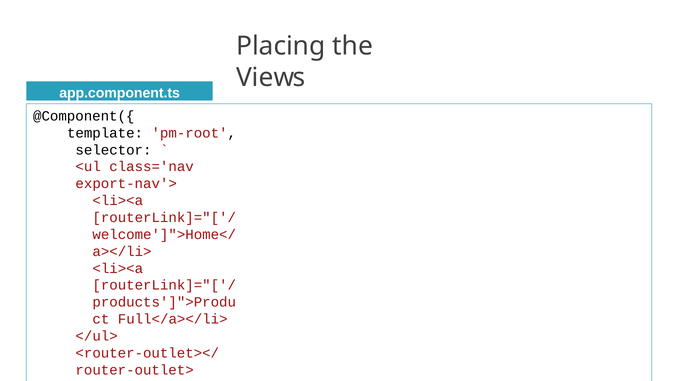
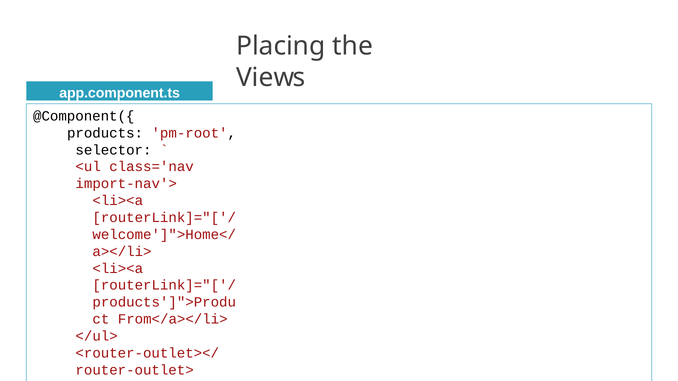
template: template -> products
export-nav'>: export-nav'> -> import-nav'>
Full</a></li>: Full</a></li> -> From</a></li>
